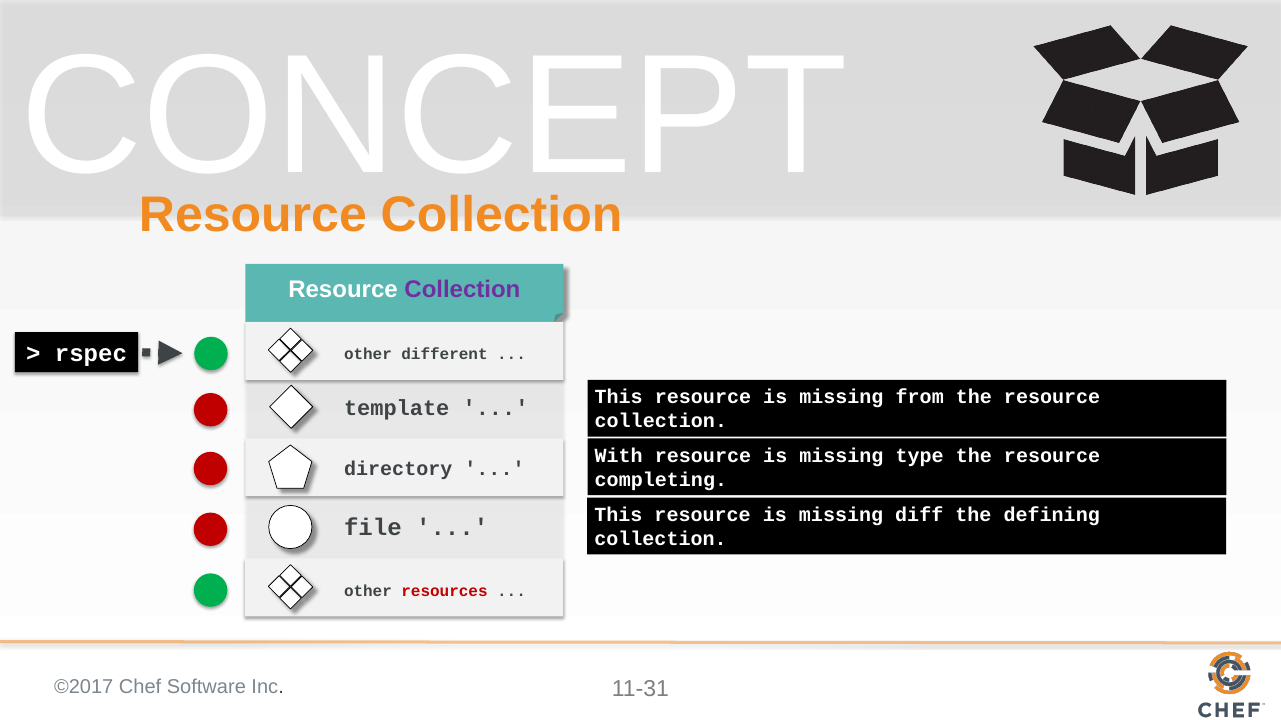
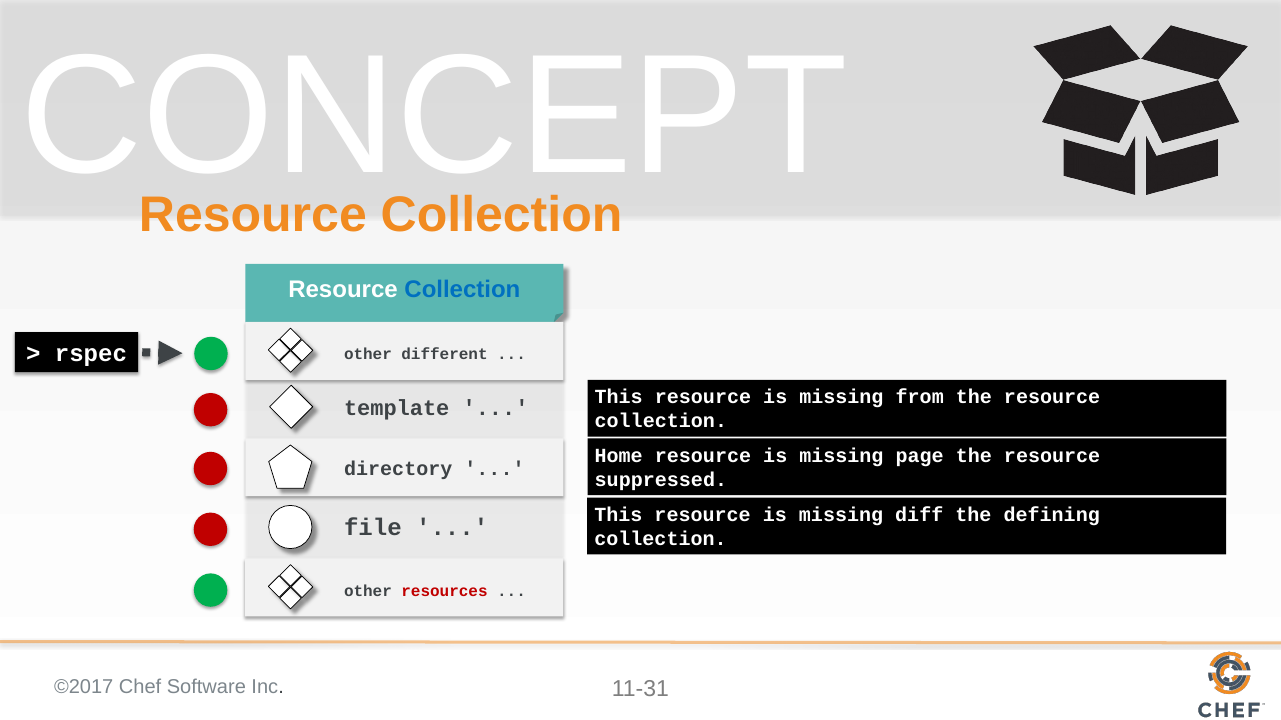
Collection at (462, 290) colour: purple -> blue
With: With -> Home
type: type -> page
completing: completing -> suppressed
